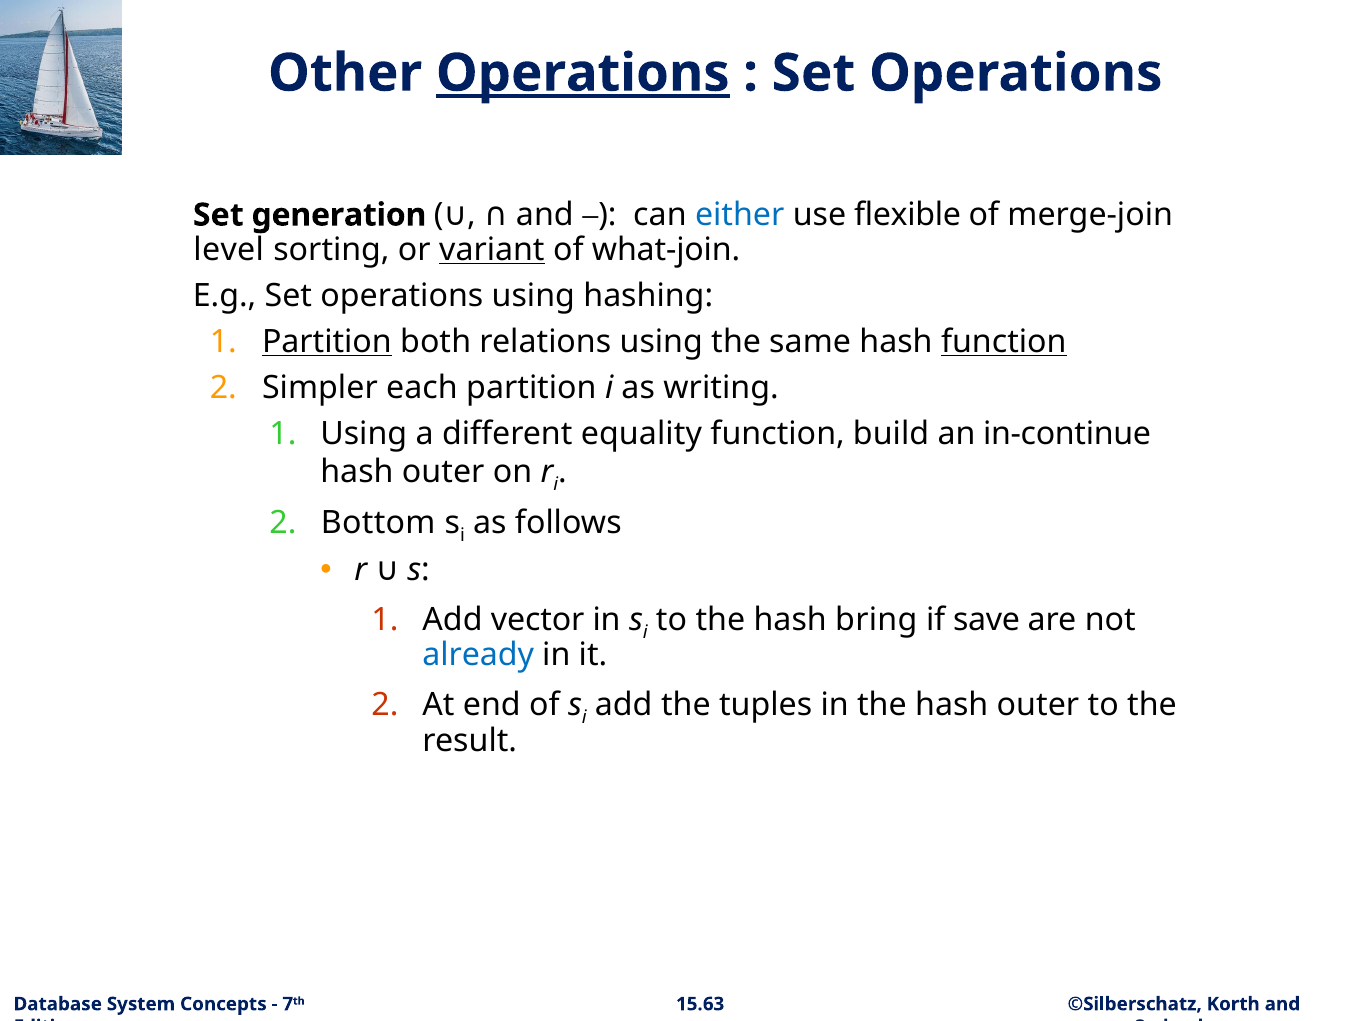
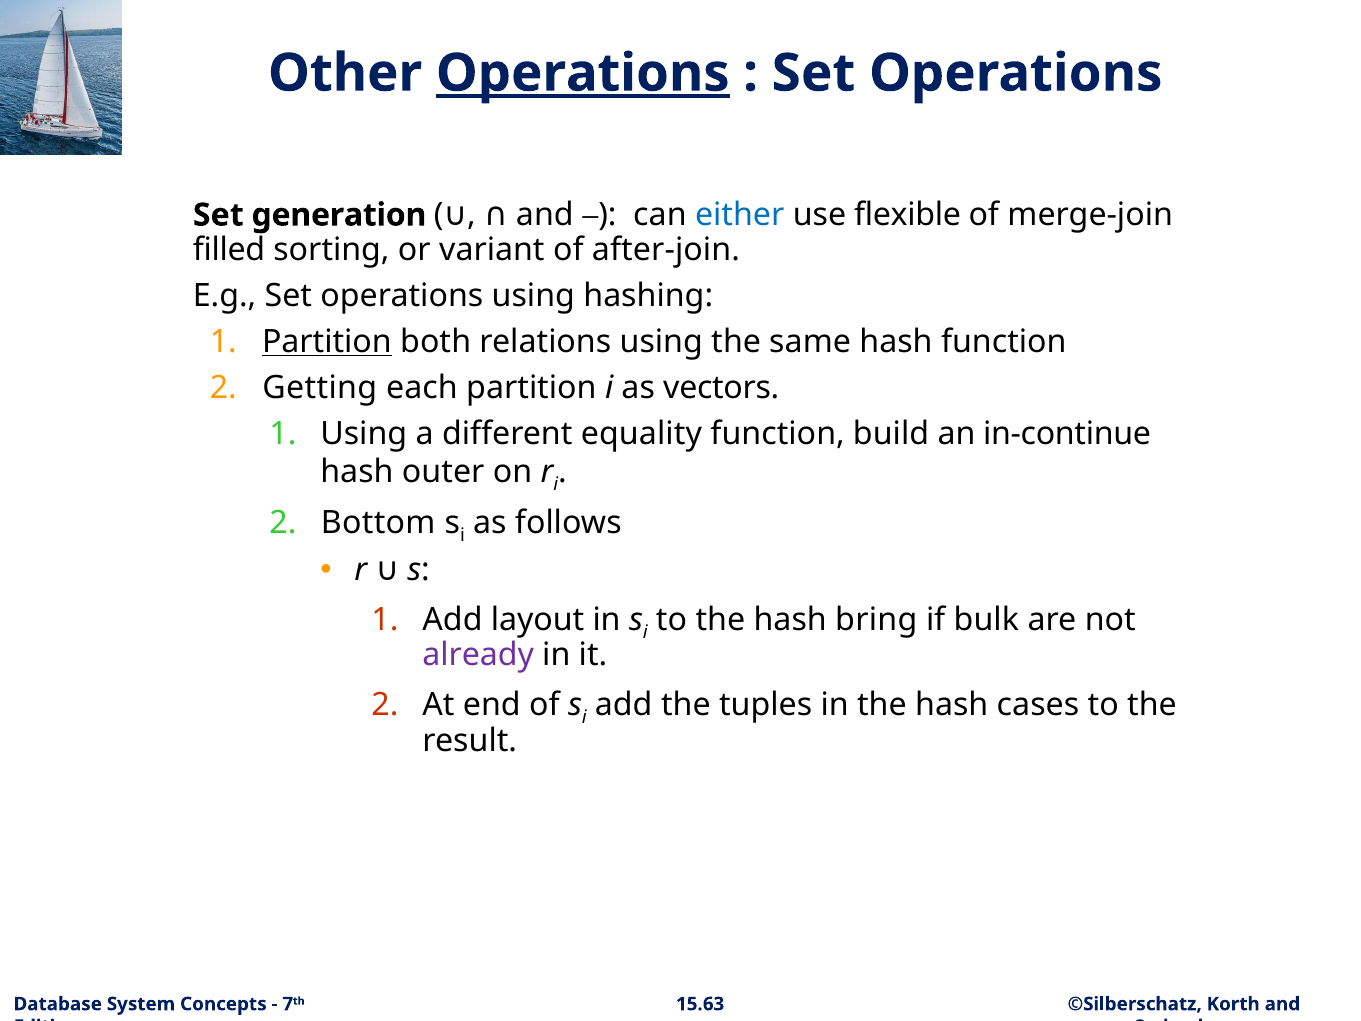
level: level -> filled
variant underline: present -> none
what-join: what-join -> after-join
function at (1004, 342) underline: present -> none
Simpler: Simpler -> Getting
writing: writing -> vectors
vector: vector -> layout
save: save -> bulk
already colour: blue -> purple
the hash outer: outer -> cases
